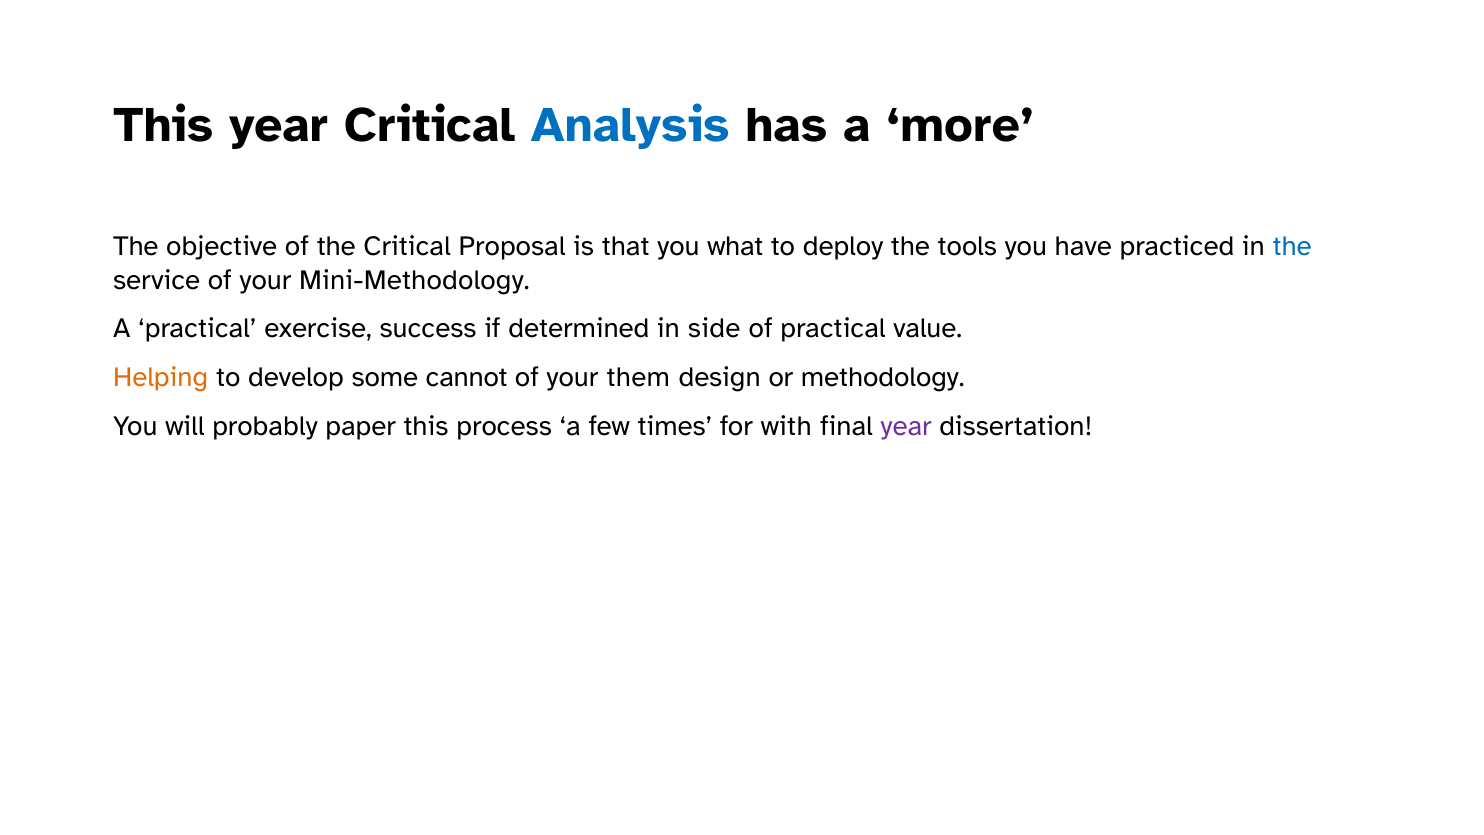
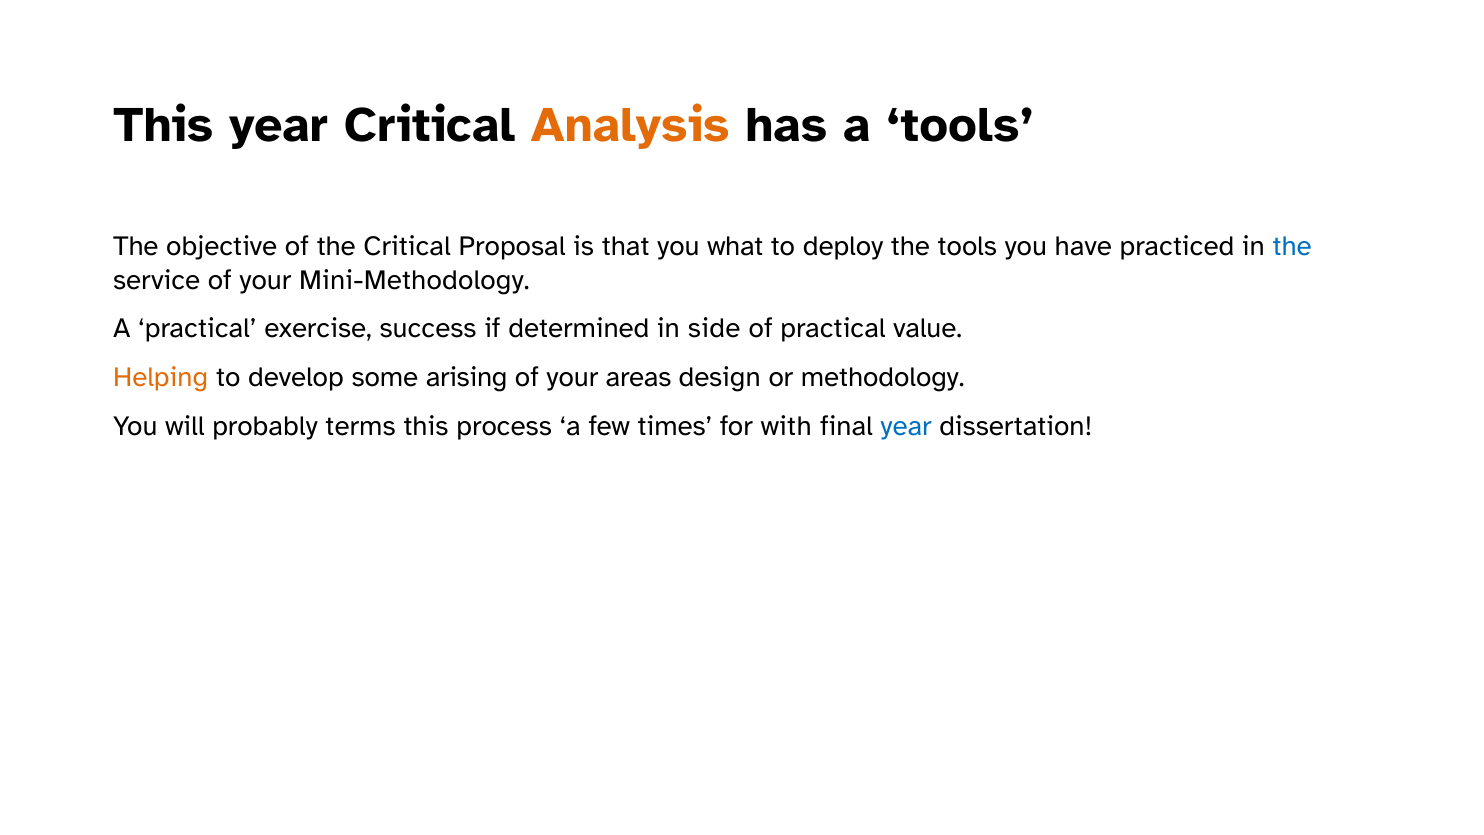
Analysis colour: blue -> orange
a more: more -> tools
cannot: cannot -> arising
them: them -> areas
paper: paper -> terms
year at (906, 426) colour: purple -> blue
